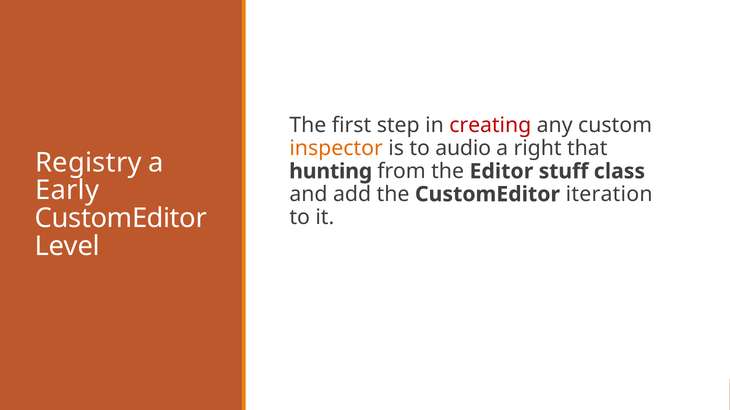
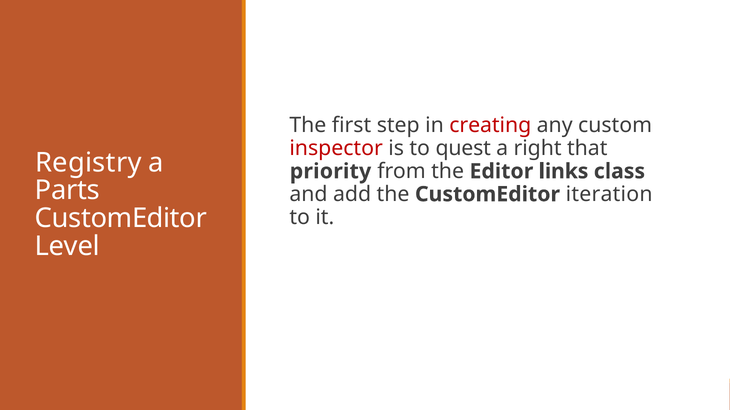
inspector colour: orange -> red
audio: audio -> quest
hunting: hunting -> priority
stuff: stuff -> links
Early: Early -> Parts
